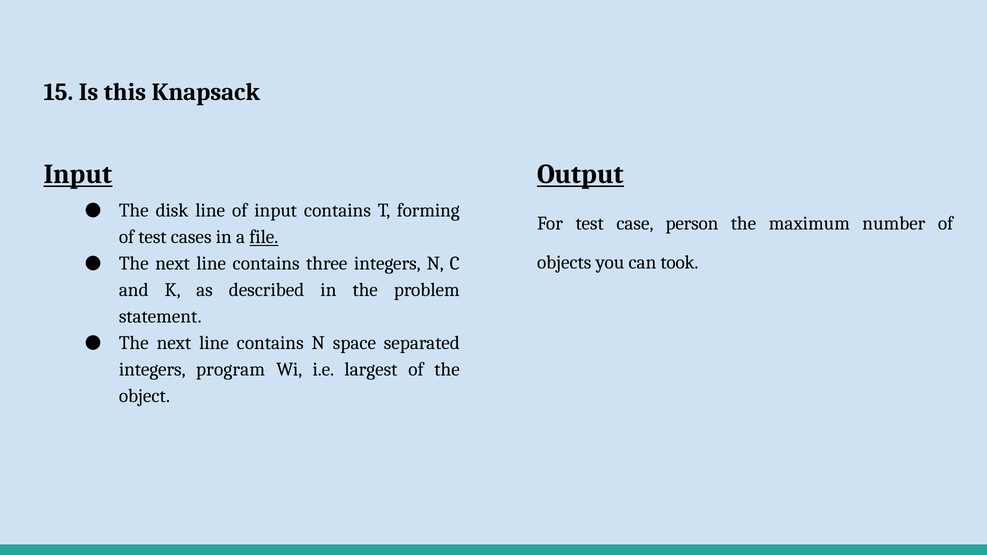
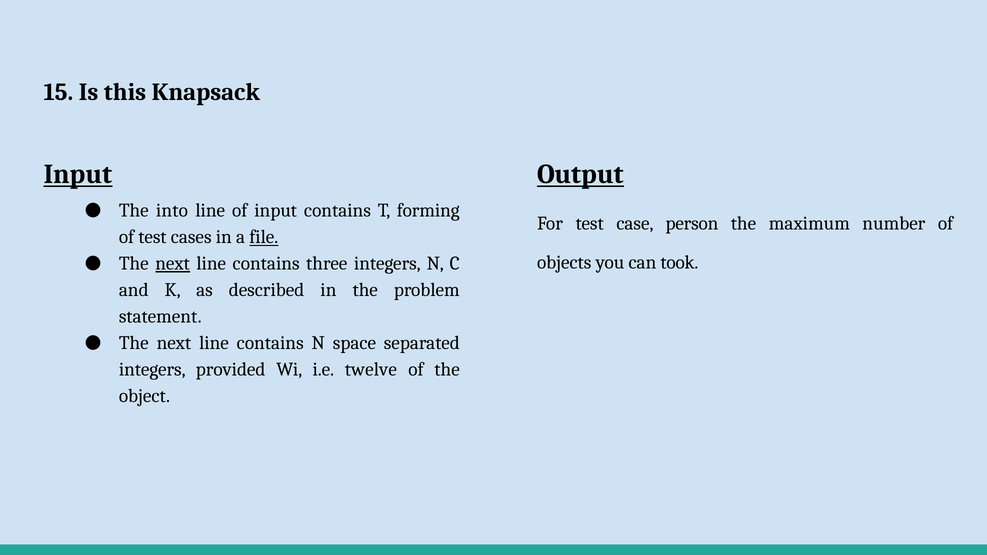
disk: disk -> into
next at (173, 264) underline: none -> present
program: program -> provided
largest: largest -> twelve
